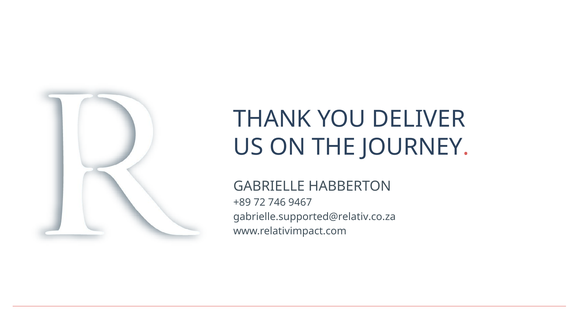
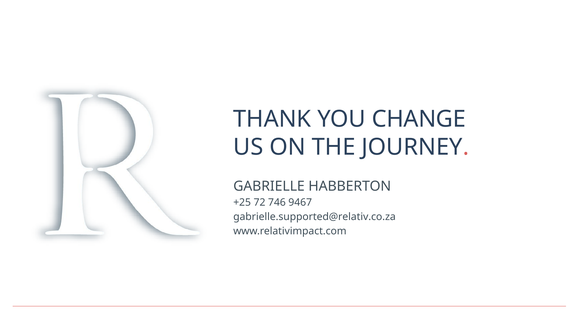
DELIVER: DELIVER -> CHANGE
+89: +89 -> +25
